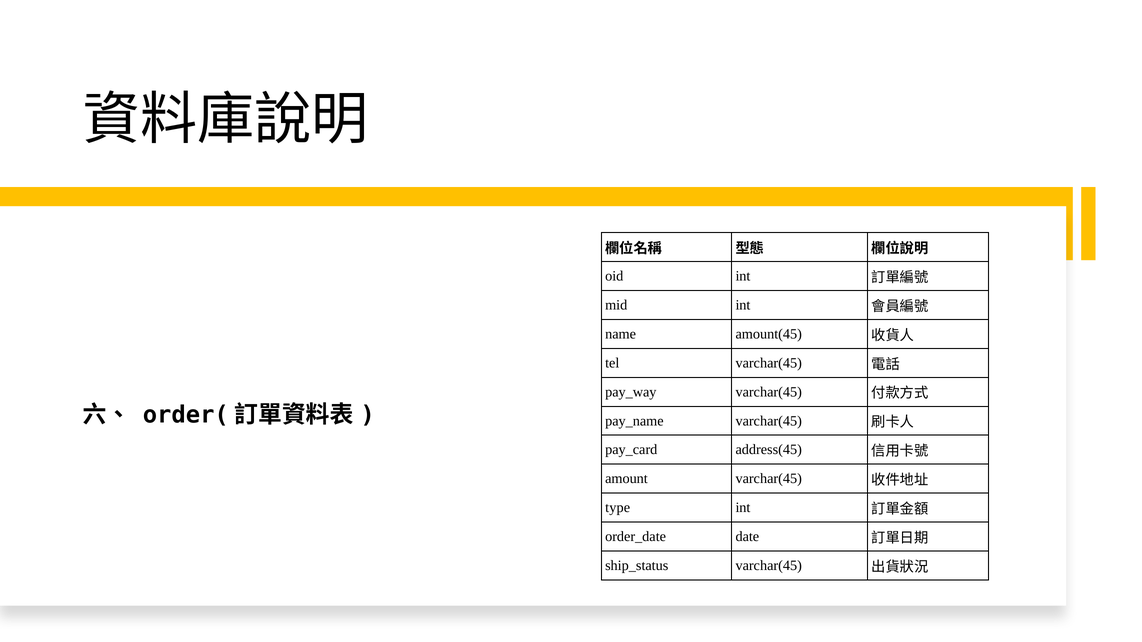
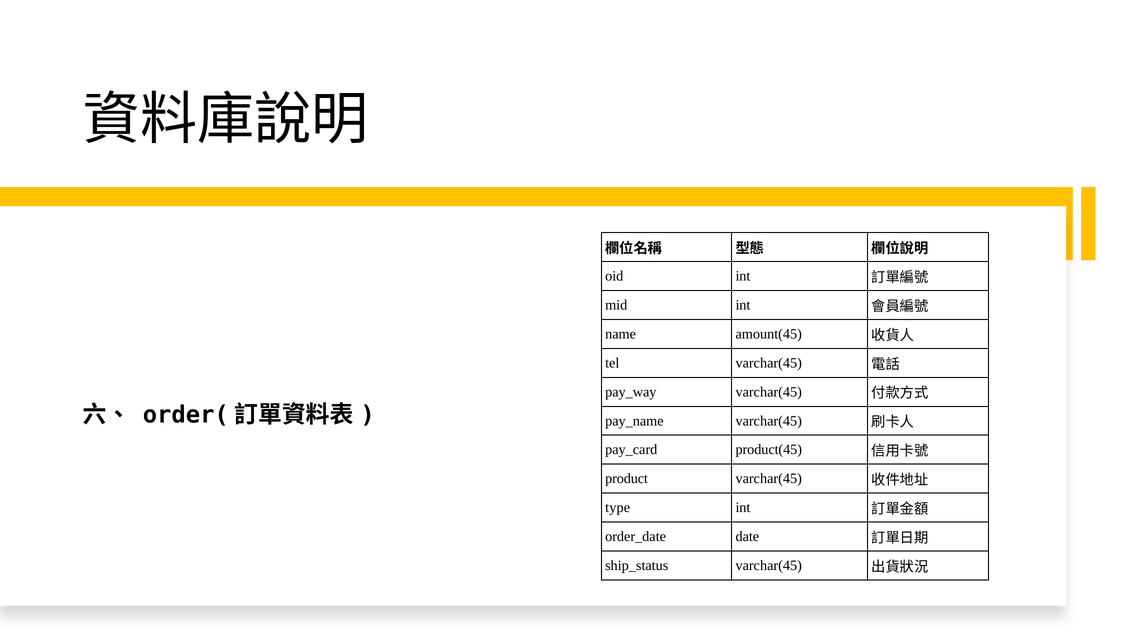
address(45: address(45 -> product(45
amount: amount -> product
